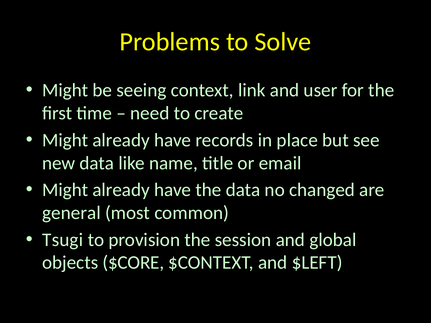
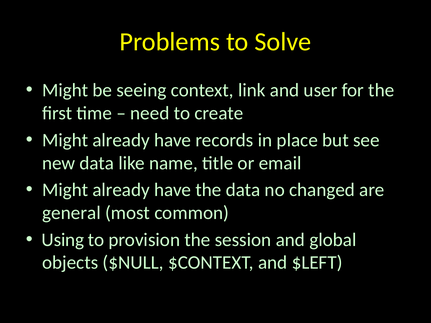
Tsugi: Tsugi -> Using
$CORE: $CORE -> $NULL
